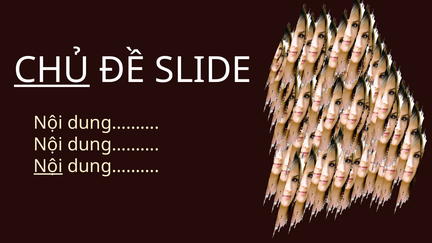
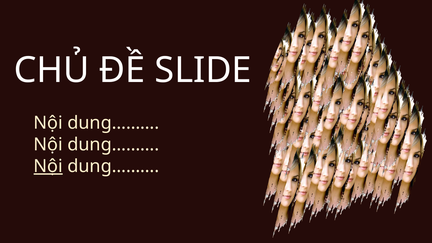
CHỦ underline: present -> none
